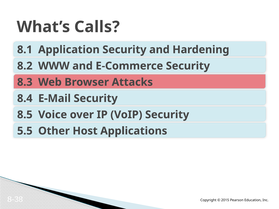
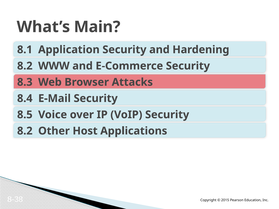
Calls: Calls -> Main
5.5 at (25, 131): 5.5 -> 8.2
